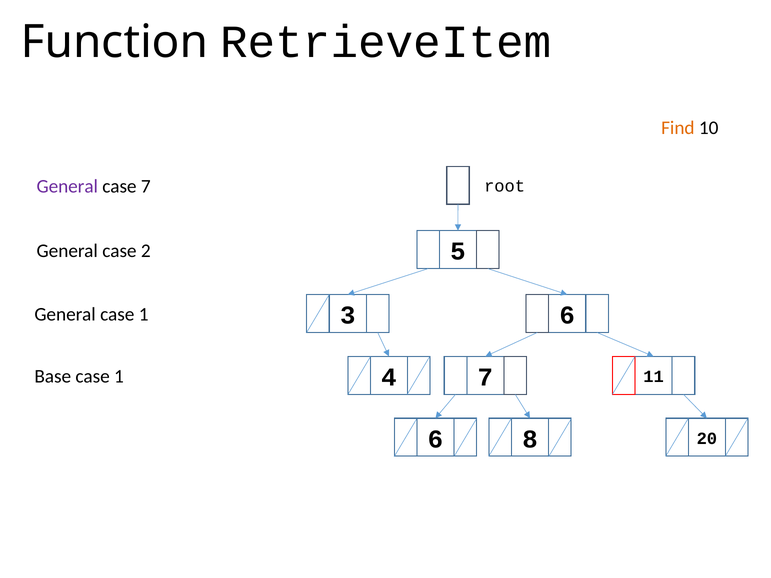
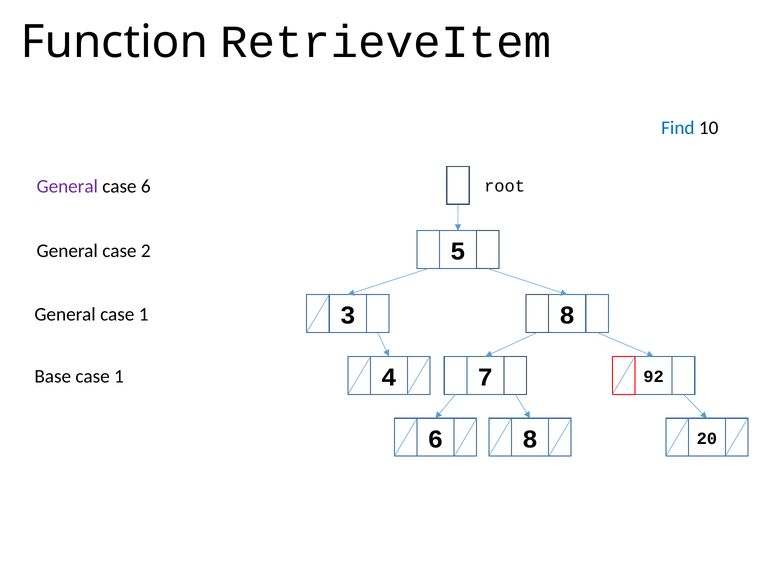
Find colour: orange -> blue
case 7: 7 -> 6
3 6: 6 -> 8
11: 11 -> 92
